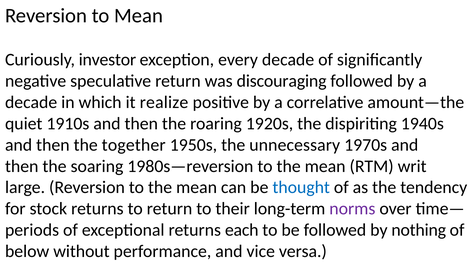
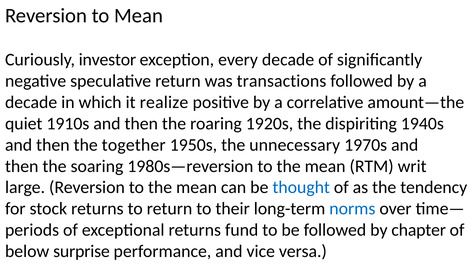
discouraging: discouraging -> transactions
norms colour: purple -> blue
each: each -> fund
nothing: nothing -> chapter
without: without -> surprise
